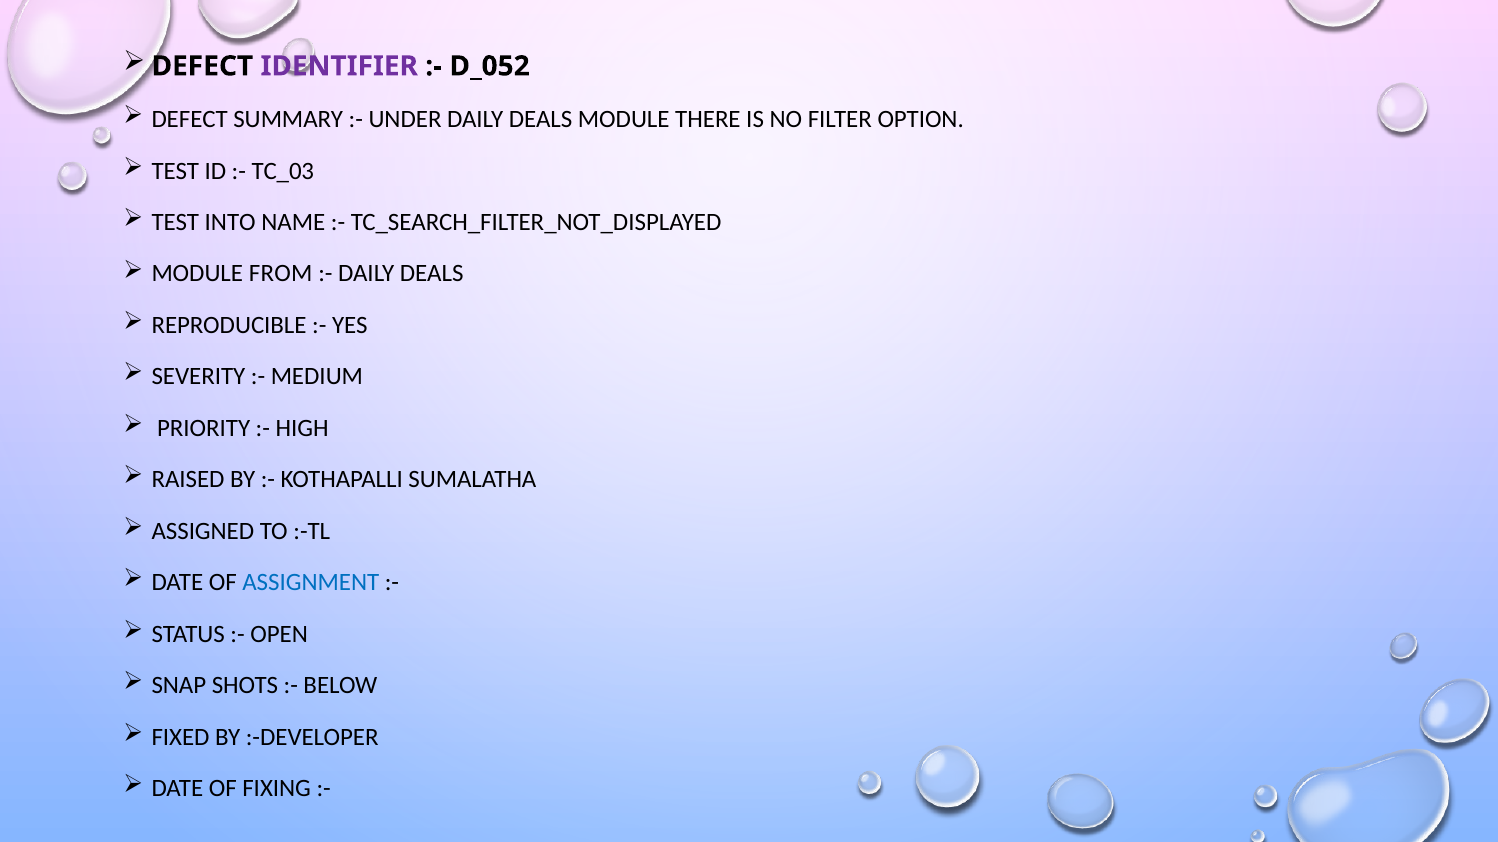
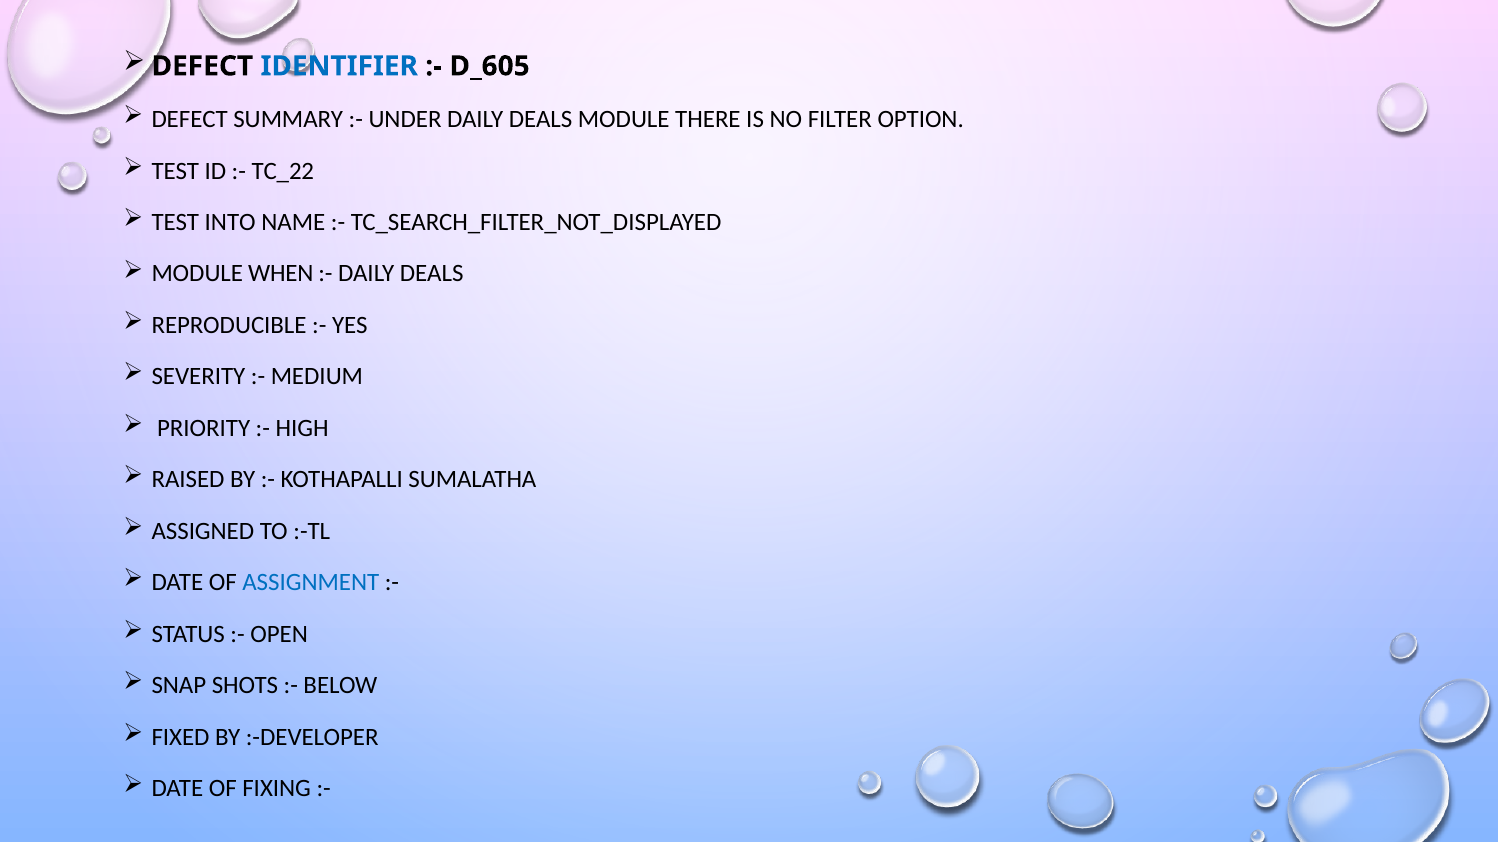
IDENTIFIER colour: purple -> blue
D_052: D_052 -> D_605
TC_03: TC_03 -> TC_22
FROM: FROM -> WHEN
